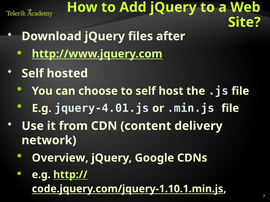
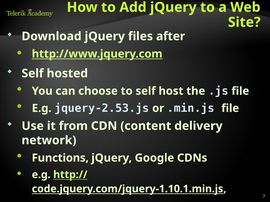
jquery-4.01.js: jquery-4.01.js -> jquery-2.53.js
Overview: Overview -> Functions
